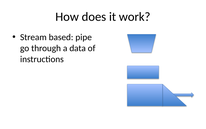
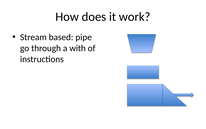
data: data -> with
